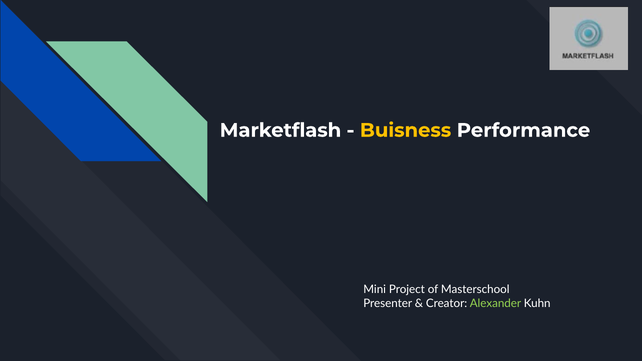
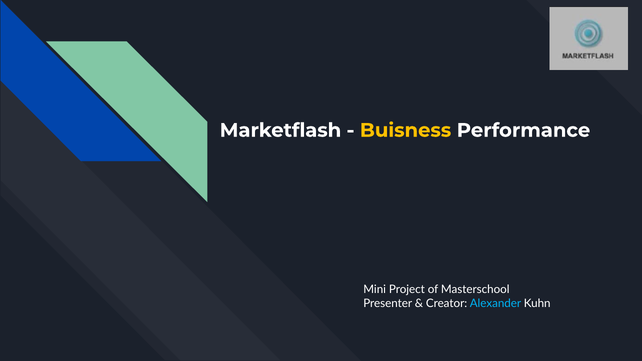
Alexander colour: light green -> light blue
